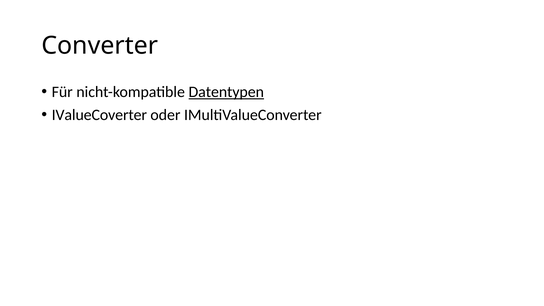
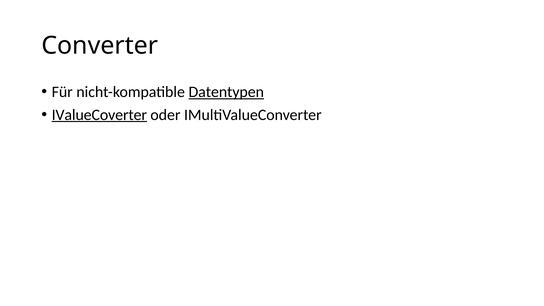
IValueCoverter underline: none -> present
